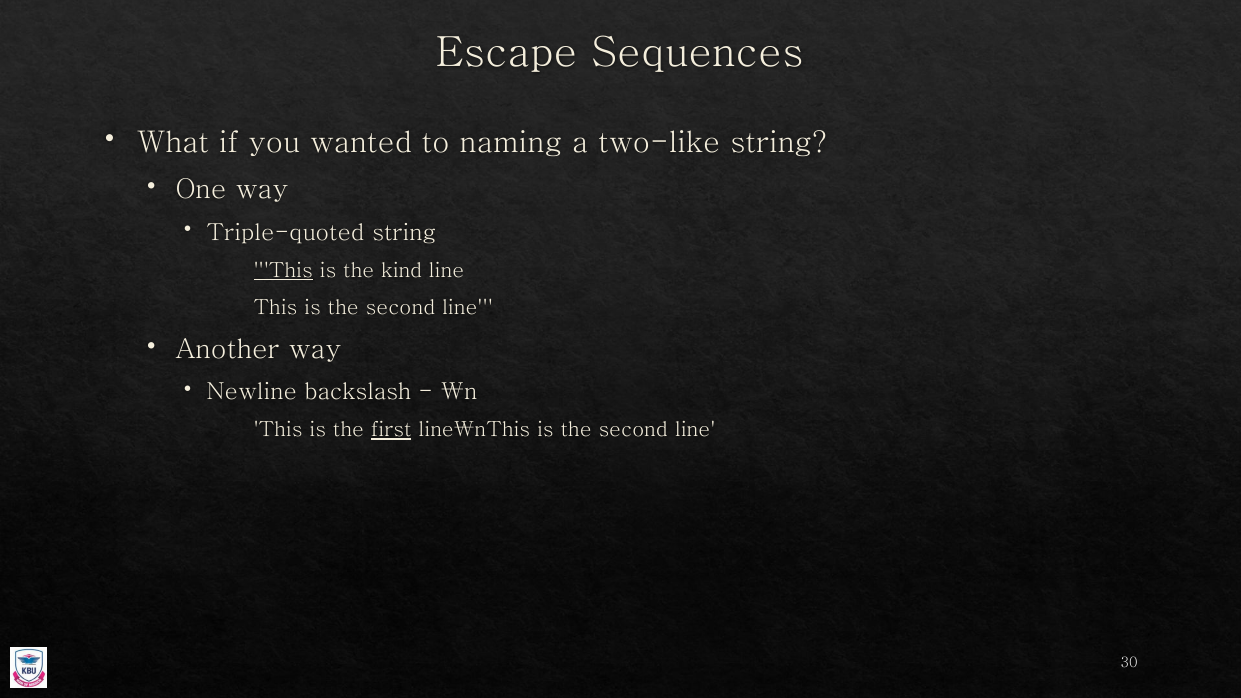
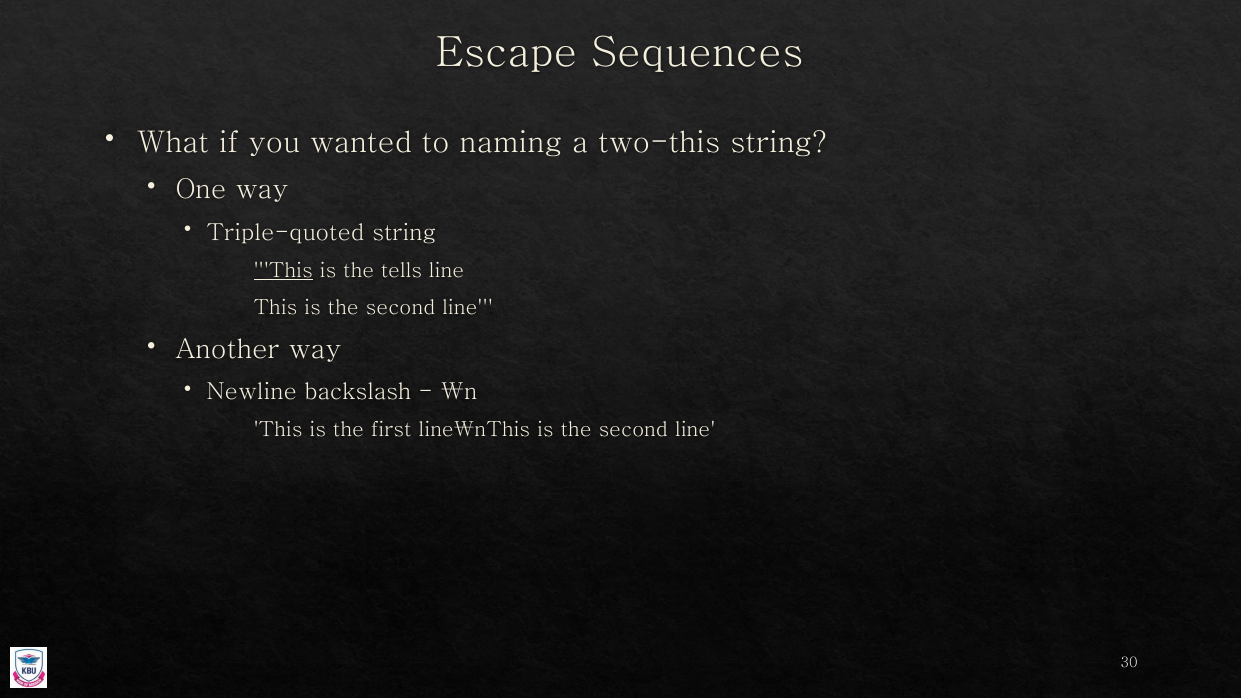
two-like: two-like -> two-this
kind: kind -> tells
first underline: present -> none
